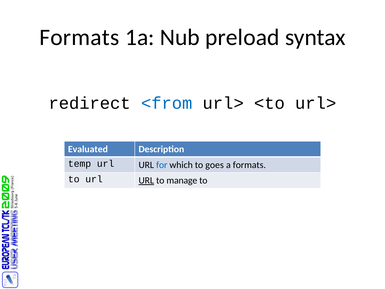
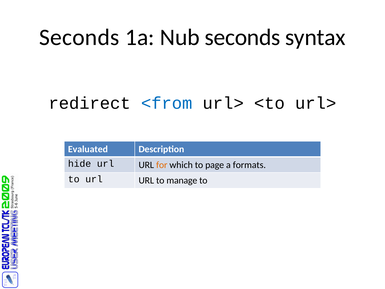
Formats at (79, 37): Formats -> Seconds
Nub preload: preload -> seconds
temp: temp -> hide
for colour: blue -> orange
goes: goes -> page
URL at (146, 180) underline: present -> none
